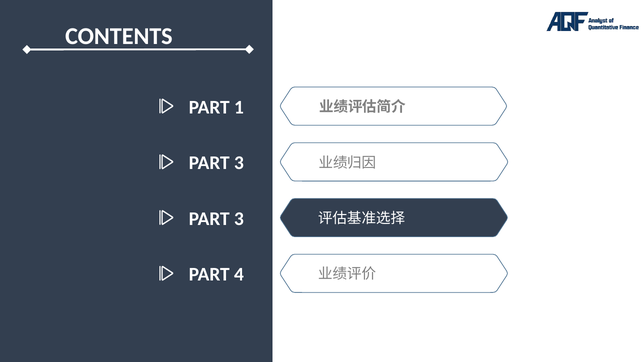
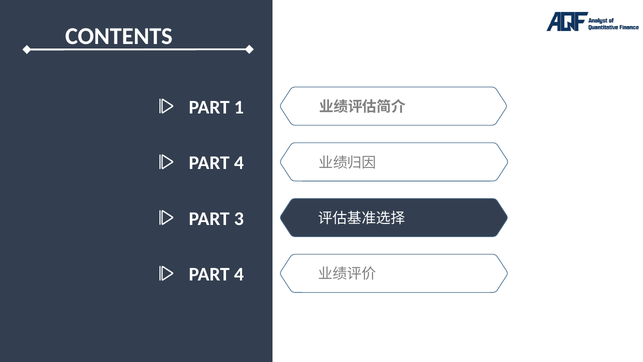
3 at (239, 163): 3 -> 4
